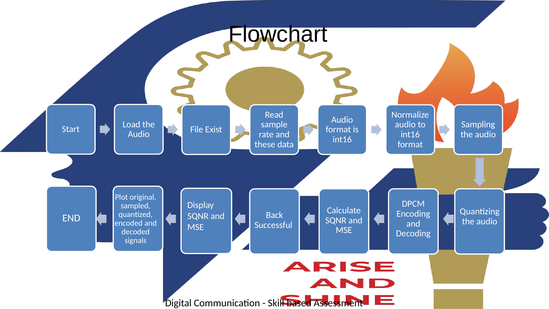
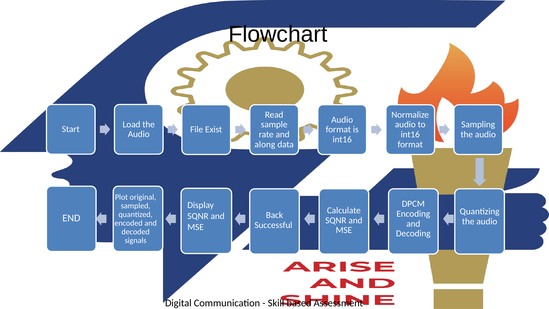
these: these -> along
